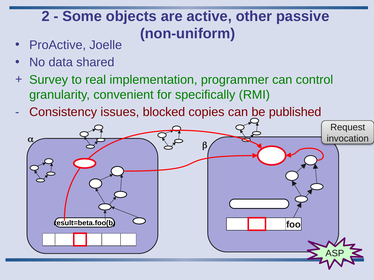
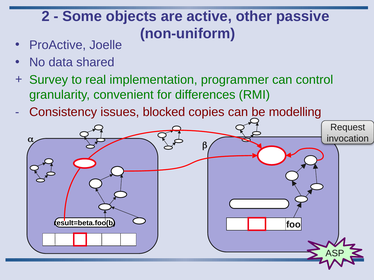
specifically: specifically -> differences
published: published -> modelling
